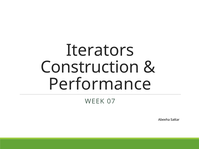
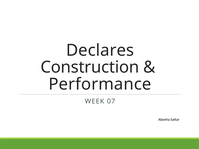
Iterators: Iterators -> Declares
